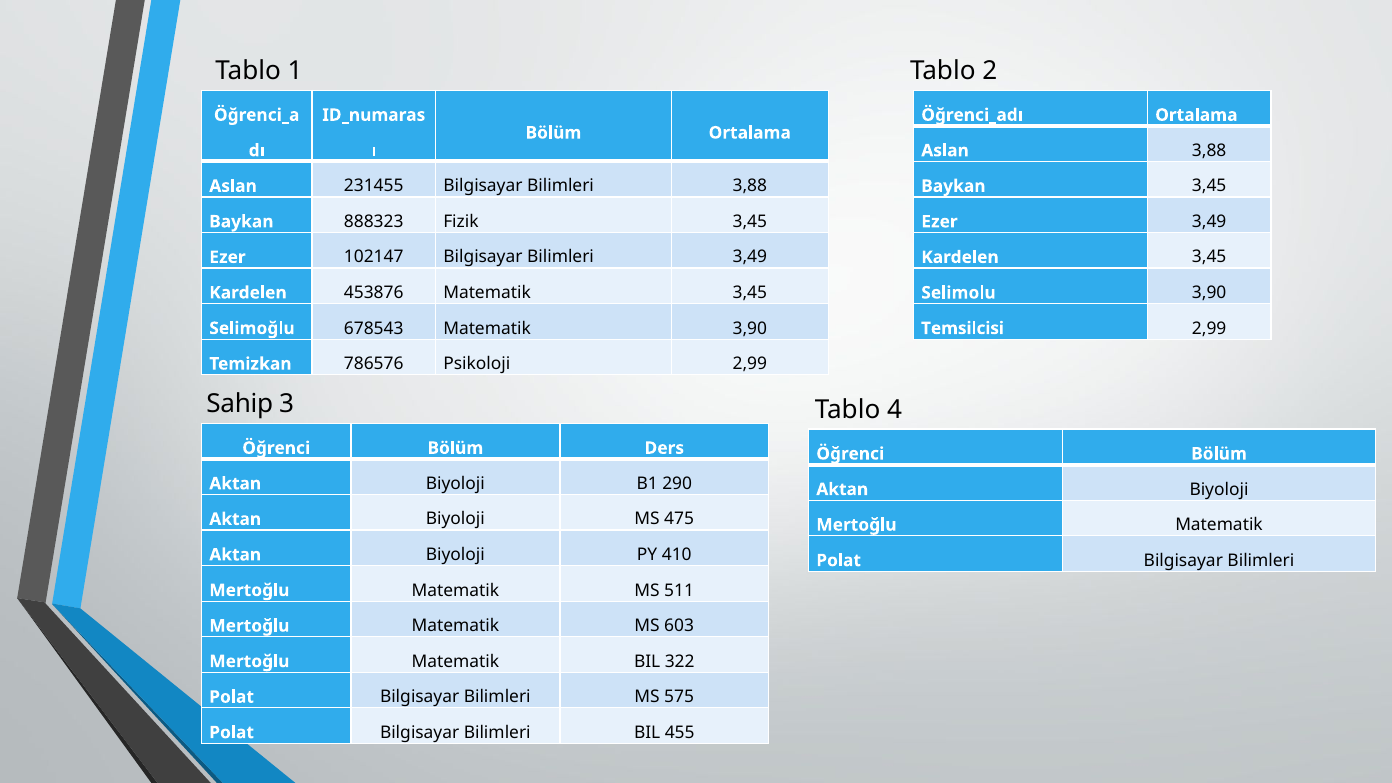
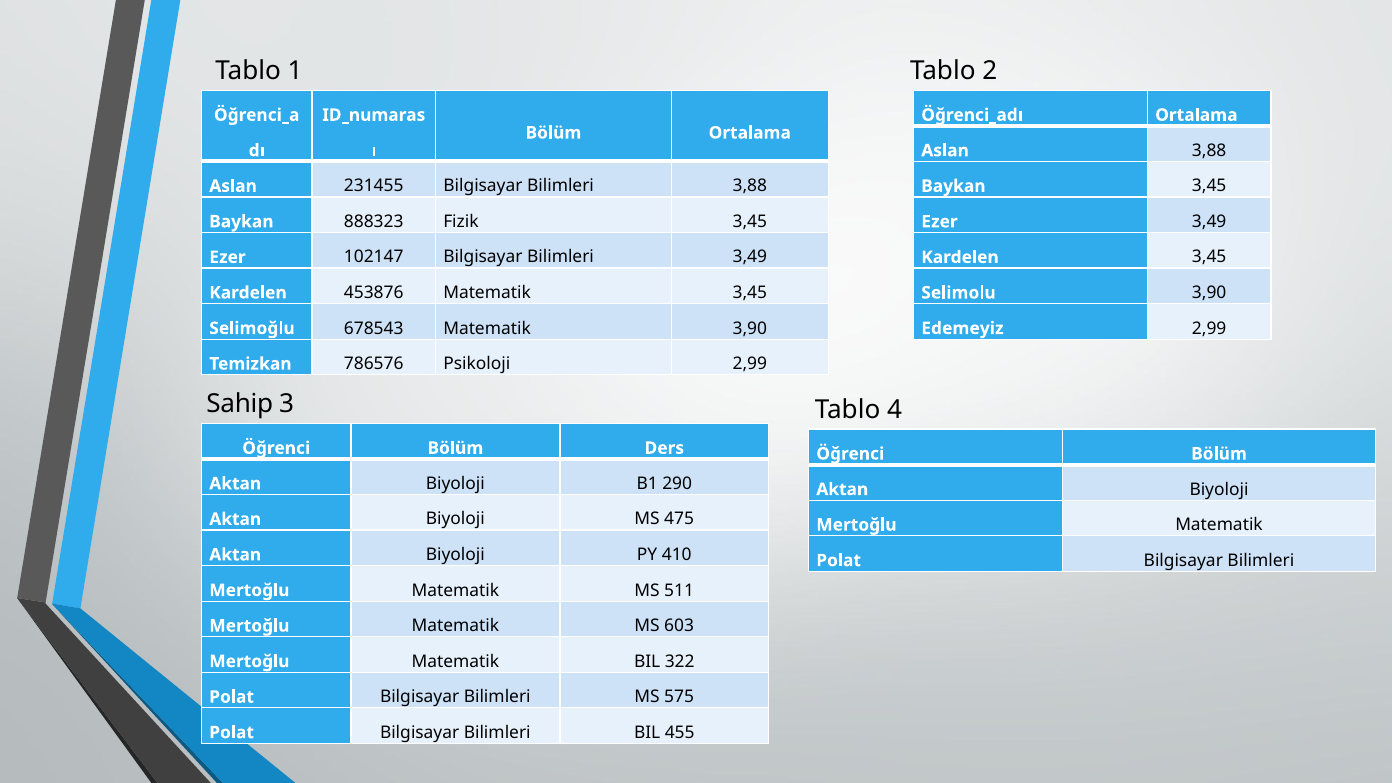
Temsilcisi: Temsilcisi -> Edemeyiz
